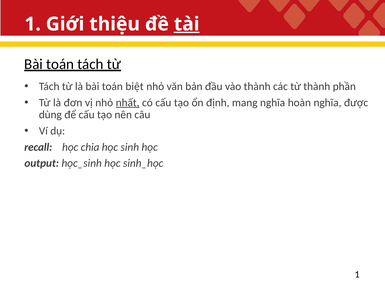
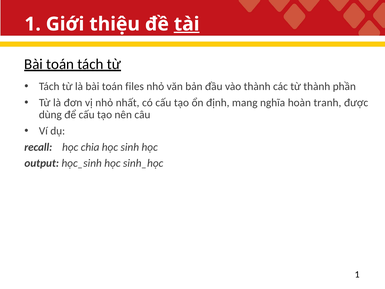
biệt: biệt -> files
nhất underline: present -> none
hoàn nghĩa: nghĩa -> tranh
